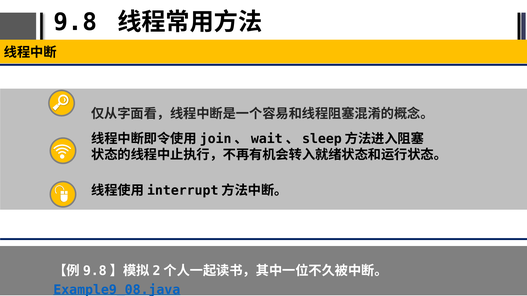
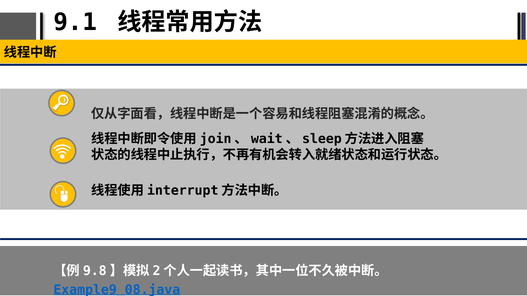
9.8: 9.8 -> 9.1
